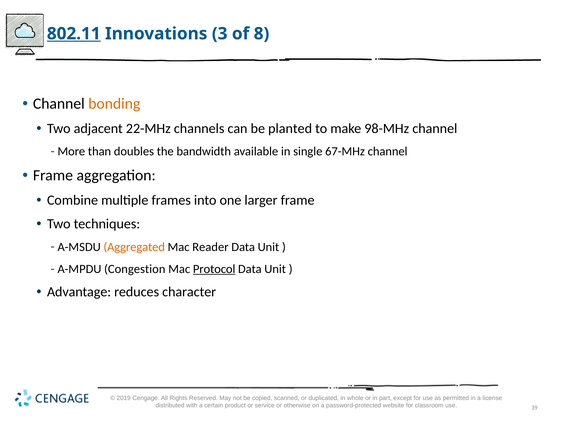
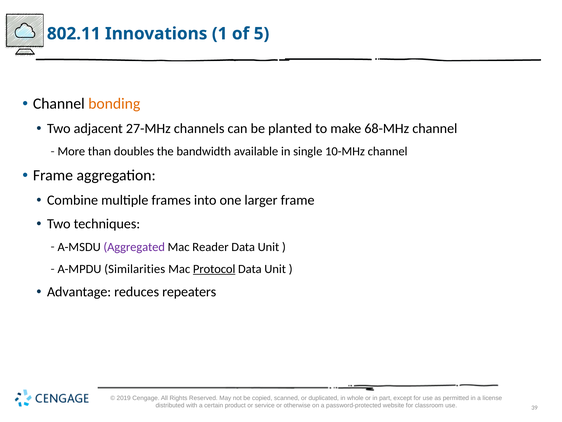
802.11 underline: present -> none
3: 3 -> 1
8: 8 -> 5
22-MHz: 22-MHz -> 27-MHz
98-MHz: 98-MHz -> 68-MHz
67-MHz: 67-MHz -> 10-MHz
Aggregated colour: orange -> purple
Congestion: Congestion -> Similarities
character: character -> repeaters
